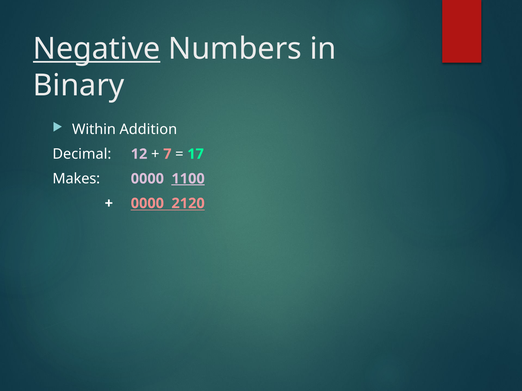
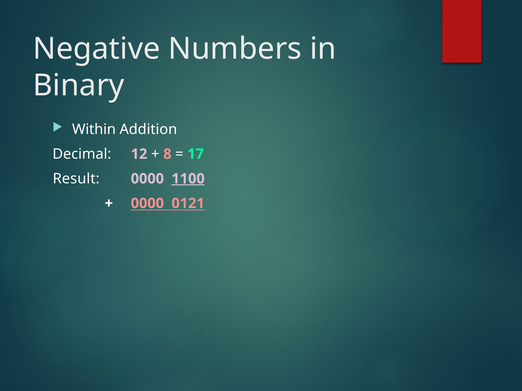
Negative underline: present -> none
7: 7 -> 8
Makes: Makes -> Result
2120: 2120 -> 0121
